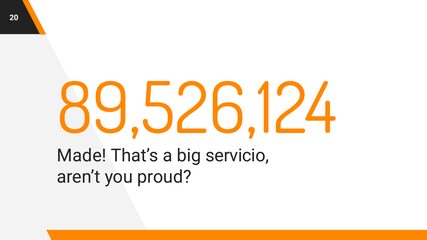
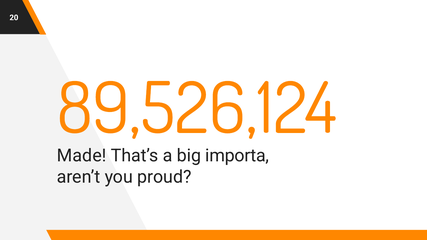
servicio: servicio -> importa
